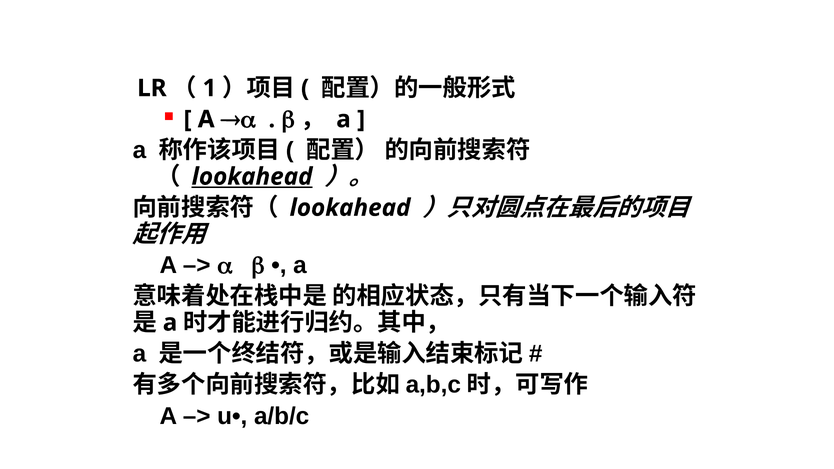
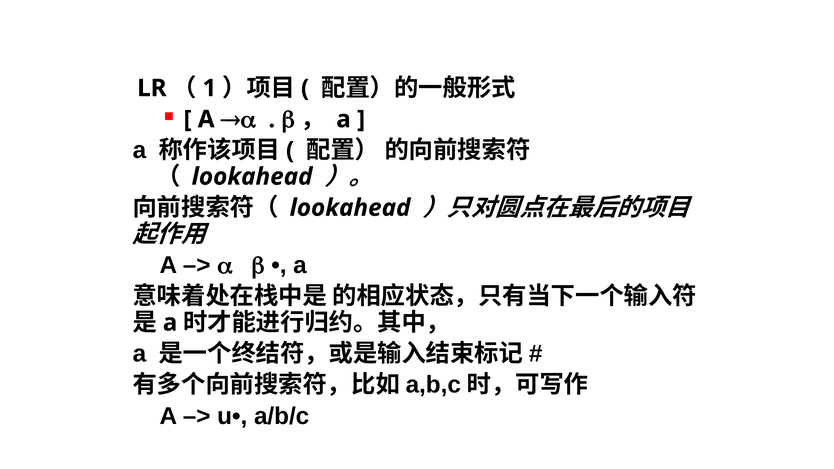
lookahead at (252, 177) underline: present -> none
